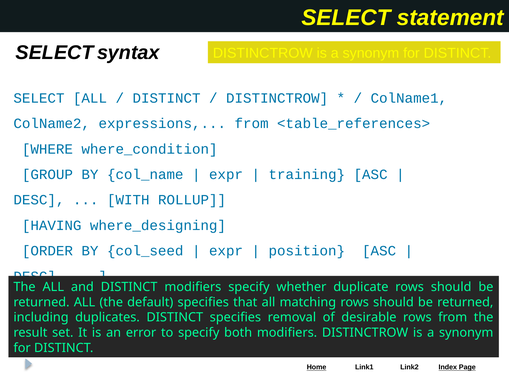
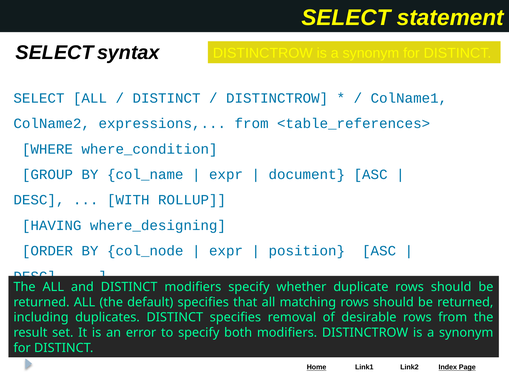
training: training -> document
col_seed: col_seed -> col_node
